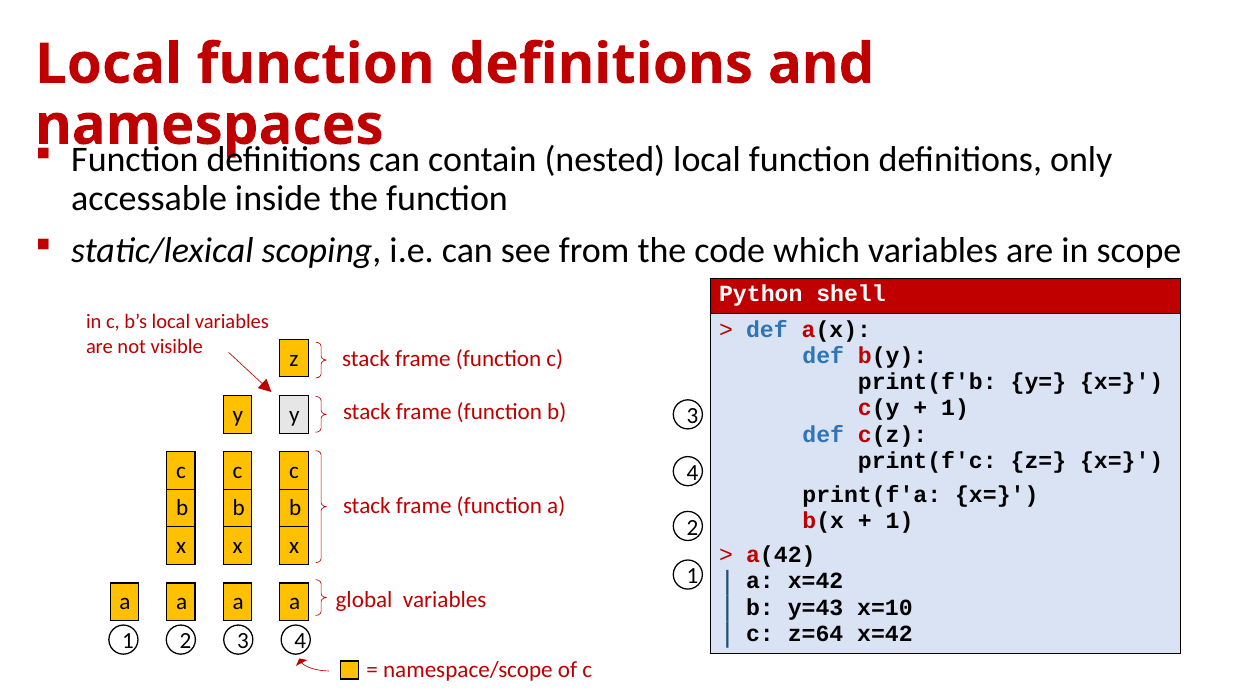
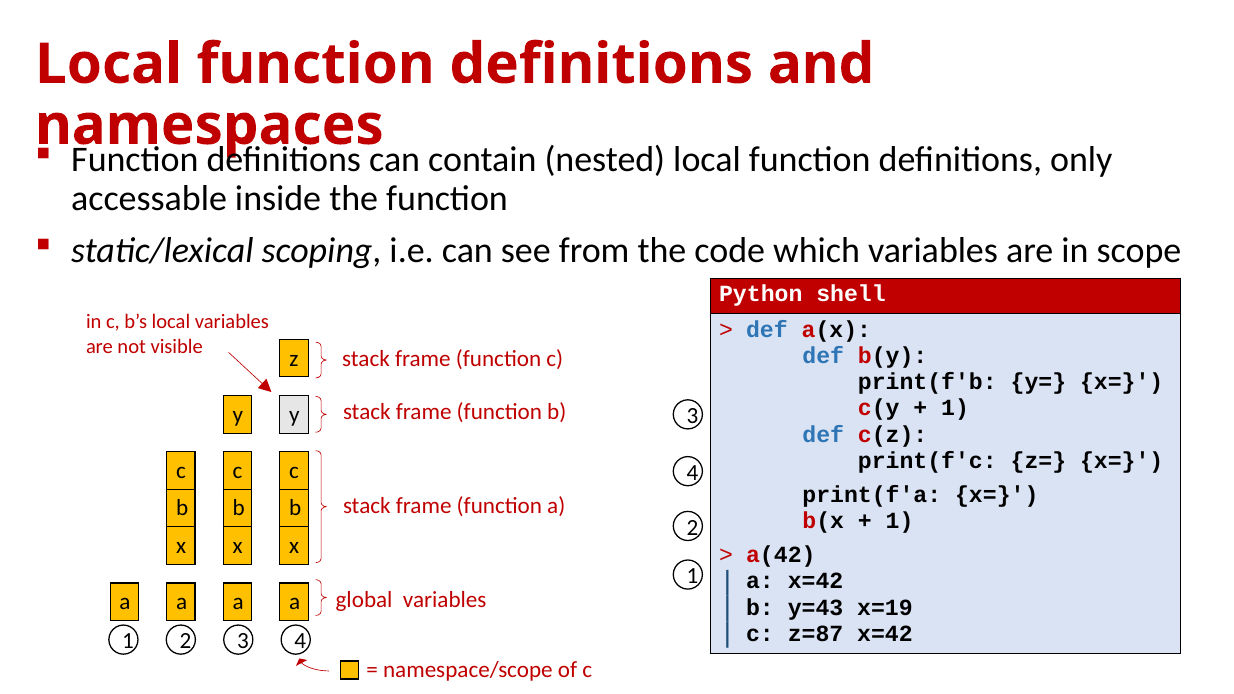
x=10: x=10 -> x=19
z=64: z=64 -> z=87
